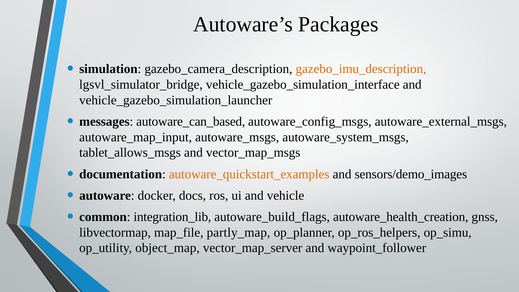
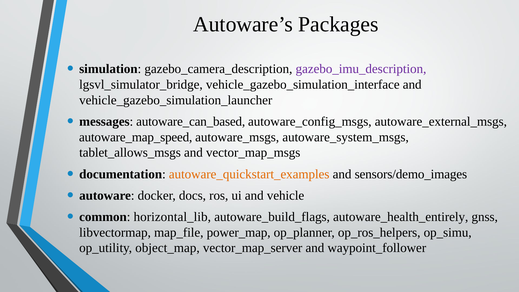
gazebo_imu_description colour: orange -> purple
autoware_map_input: autoware_map_input -> autoware_map_speed
integration_lib: integration_lib -> horizontal_lib
autoware_health_creation: autoware_health_creation -> autoware_health_entirely
partly_map: partly_map -> power_map
